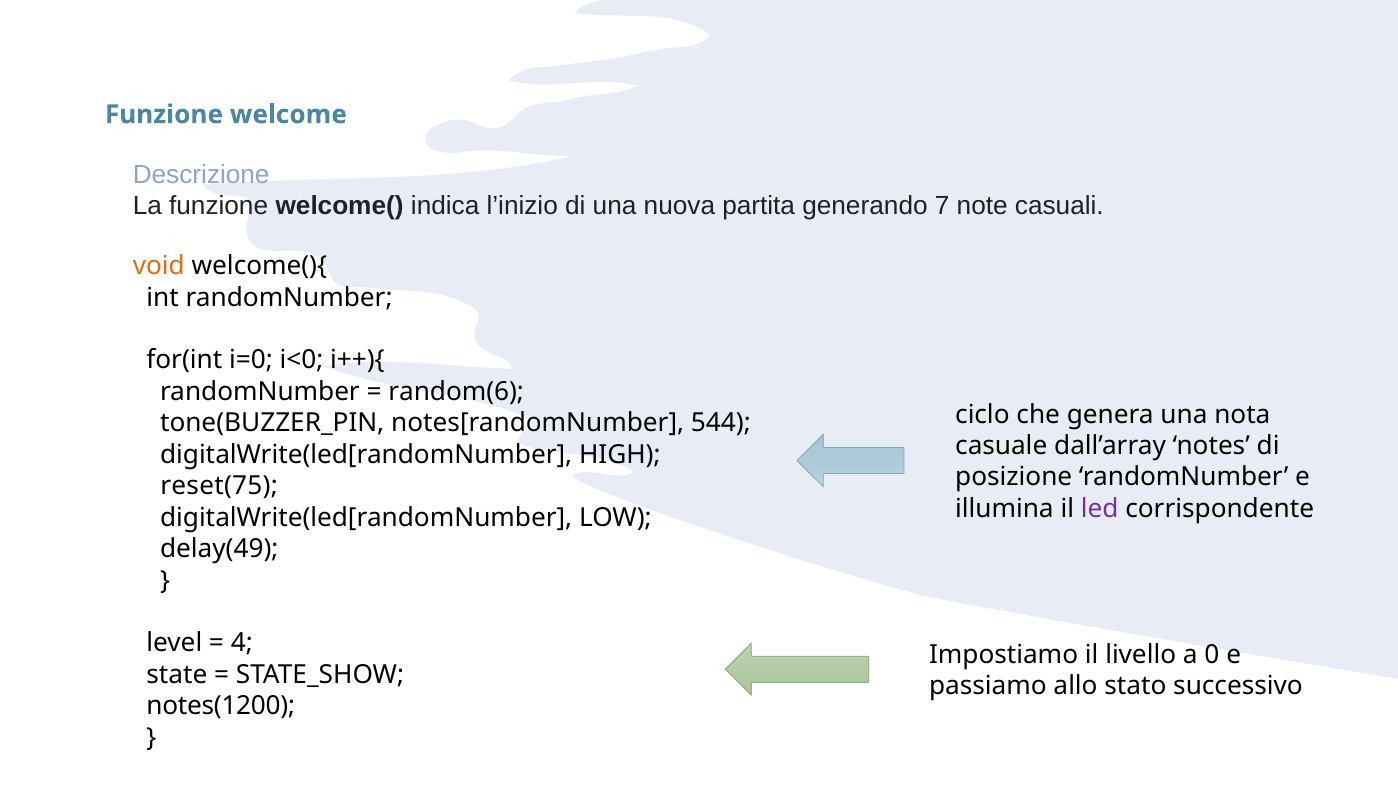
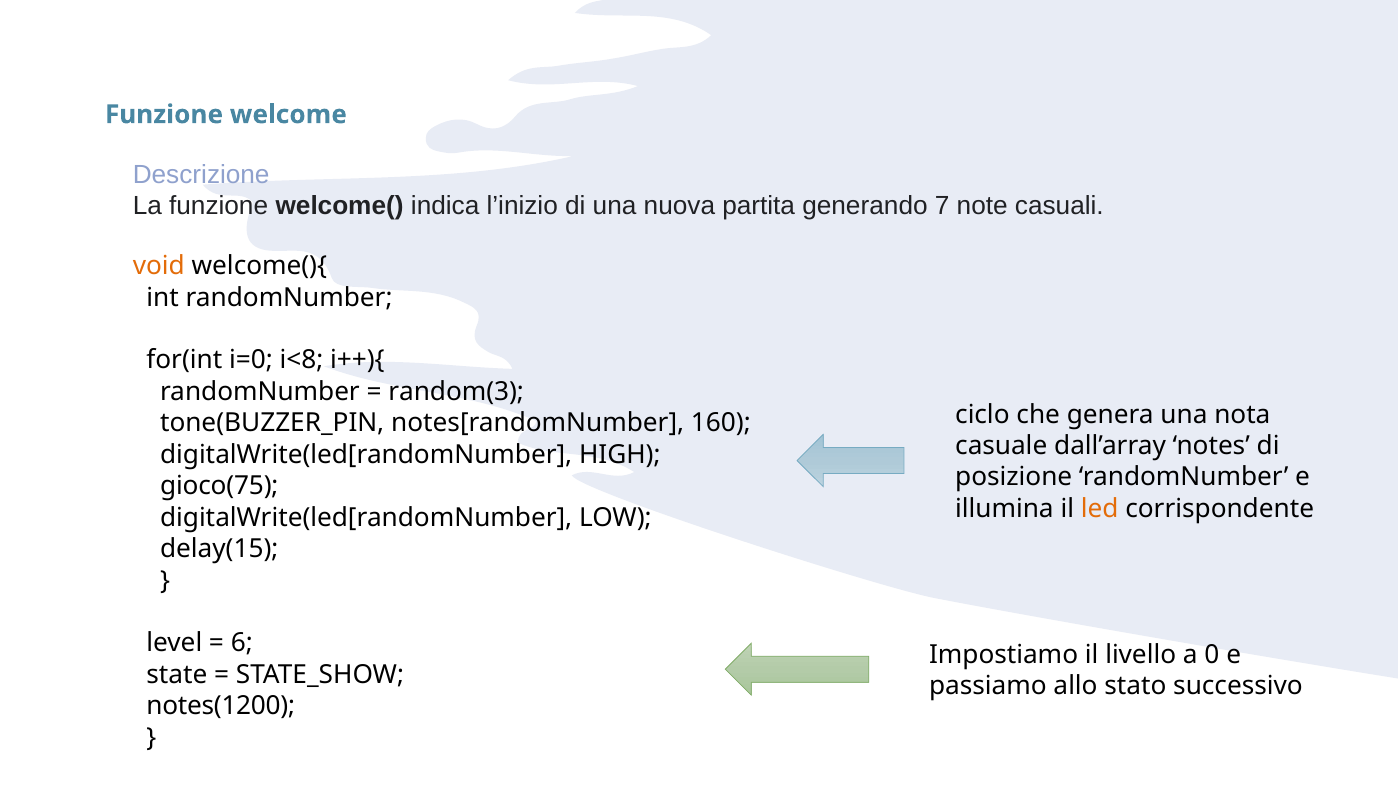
i<0: i<0 -> i<8
random(6: random(6 -> random(3
544: 544 -> 160
reset(75: reset(75 -> gioco(75
led colour: purple -> orange
delay(49: delay(49 -> delay(15
4: 4 -> 6
